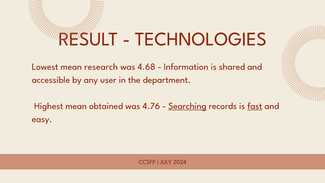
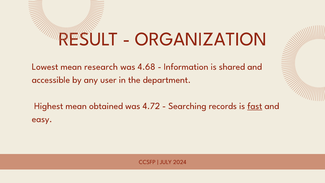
TECHNOLOGIES: TECHNOLOGIES -> ORGANIZATION
4.76: 4.76 -> 4.72
Searching underline: present -> none
